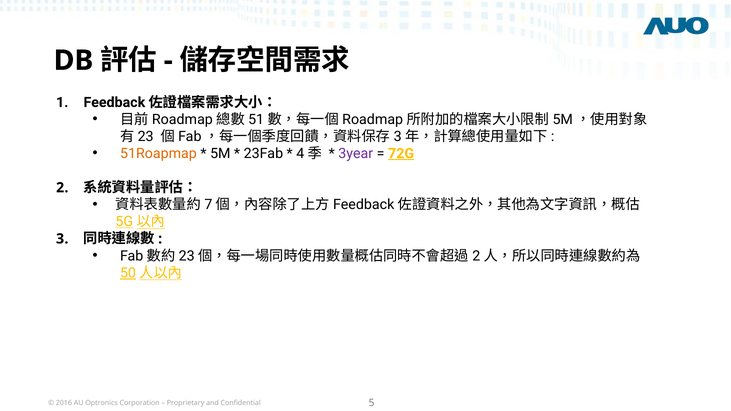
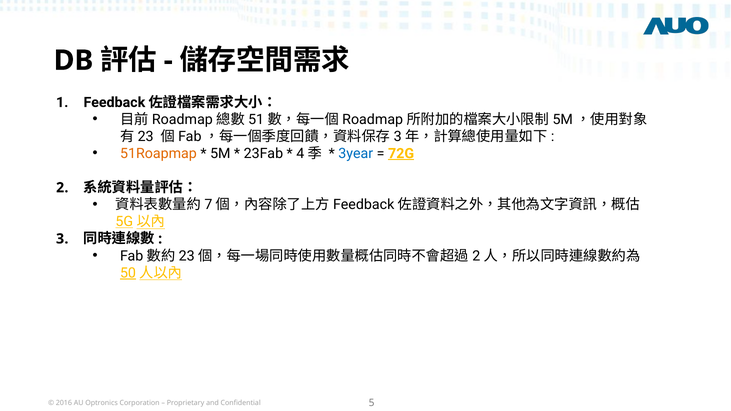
3year colour: purple -> blue
